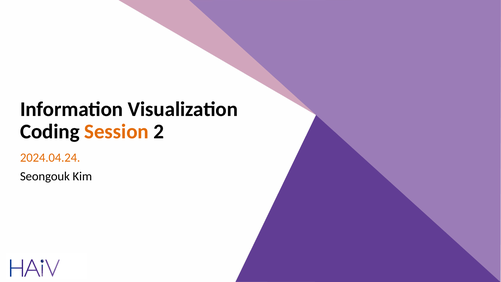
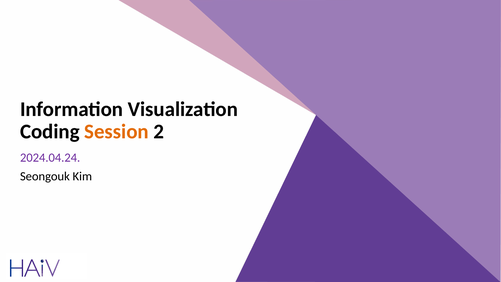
2024.04.24 colour: orange -> purple
